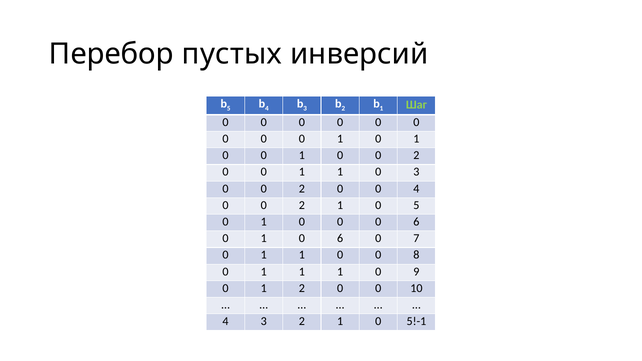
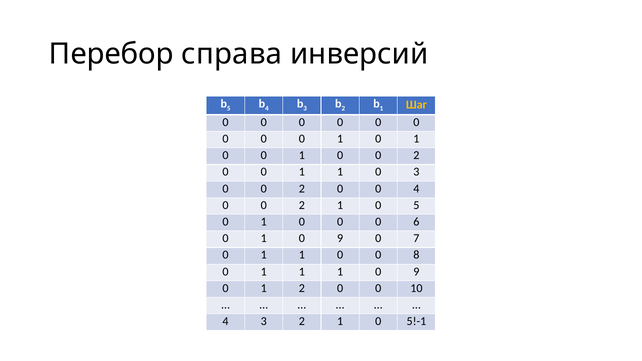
пустых: пустых -> справа
Шаг colour: light green -> yellow
0 1 0 6: 6 -> 9
